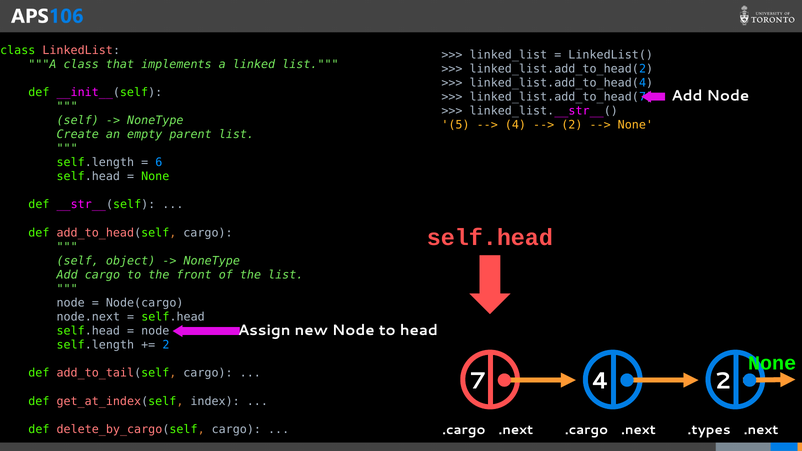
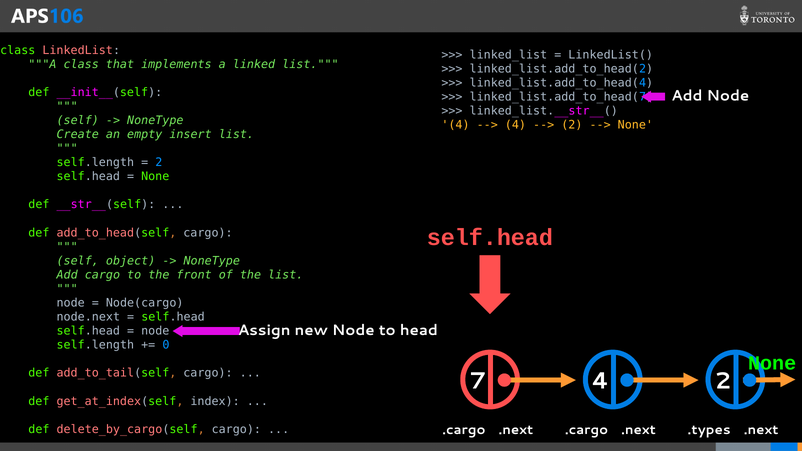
5 at (455, 125): 5 -> 4
parent: parent -> insert
6 at (159, 163): 6 -> 2
2 at (166, 345): 2 -> 0
